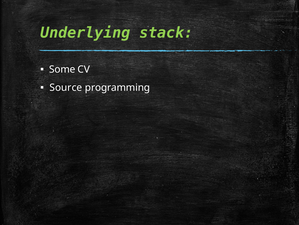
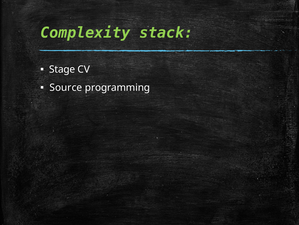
Underlying: Underlying -> Complexity
Some: Some -> Stage
